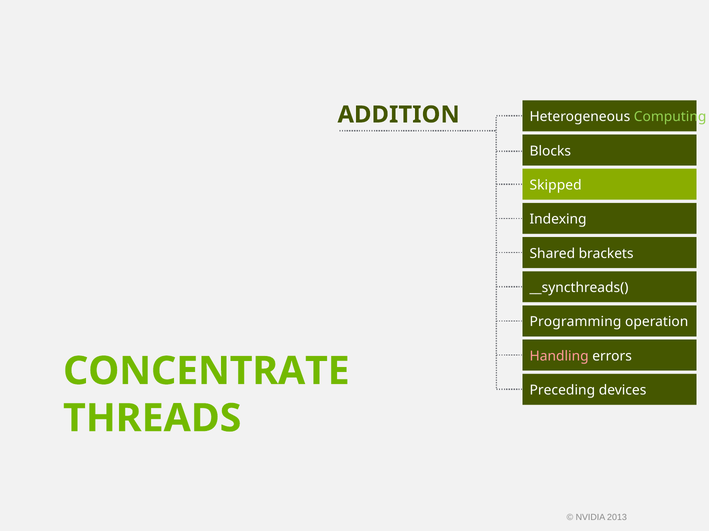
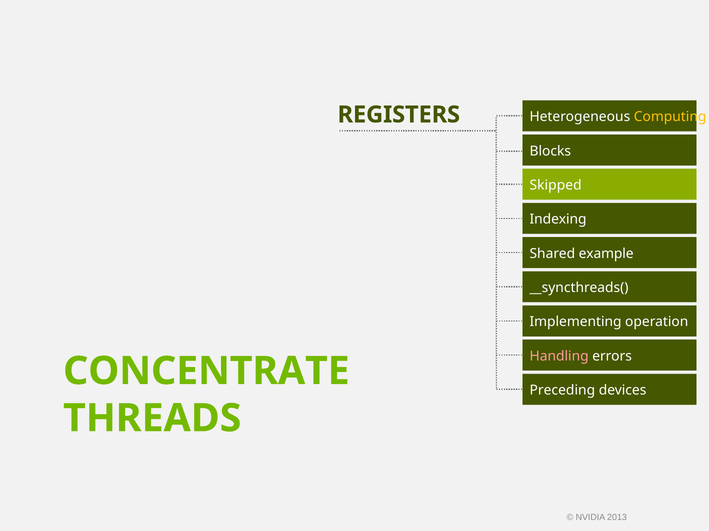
ADDITION: ADDITION -> REGISTERS
Computing colour: light green -> yellow
brackets: brackets -> example
Programming: Programming -> Implementing
